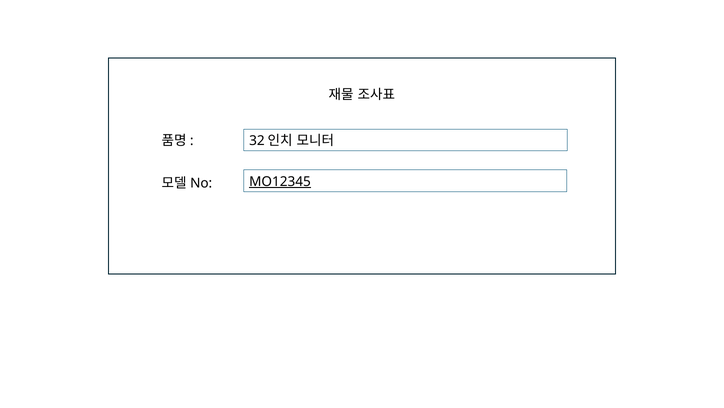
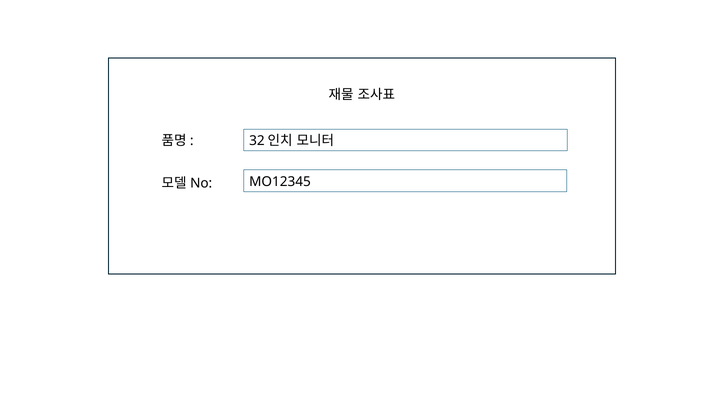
MO12345 underline: present -> none
